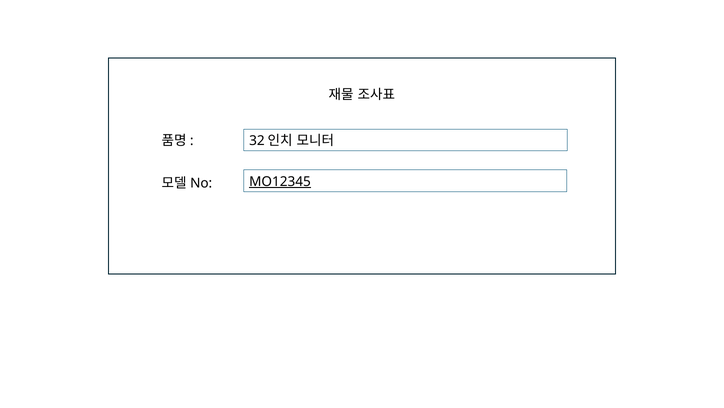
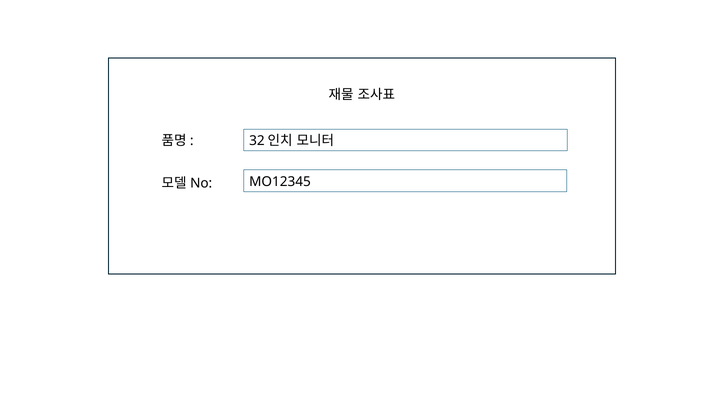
MO12345 underline: present -> none
